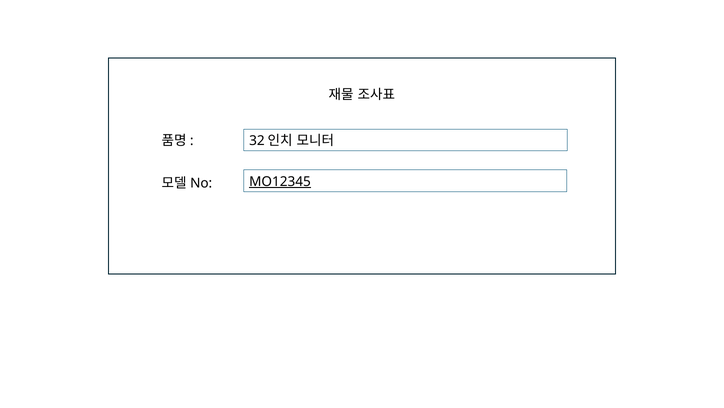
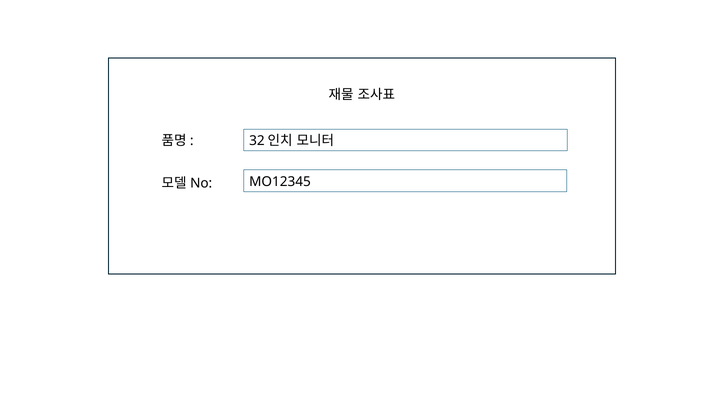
MO12345 underline: present -> none
